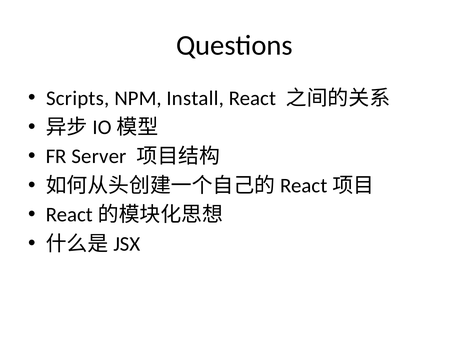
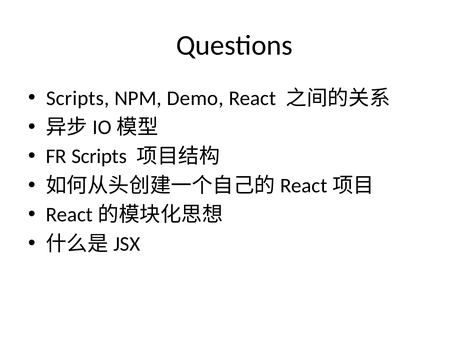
Install: Install -> Demo
FR Server: Server -> Scripts
